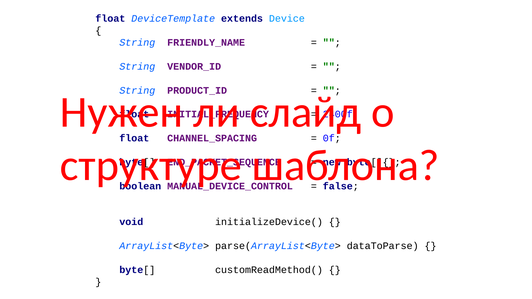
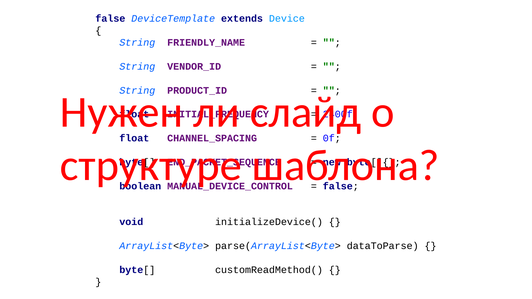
float at (110, 19): float -> false
